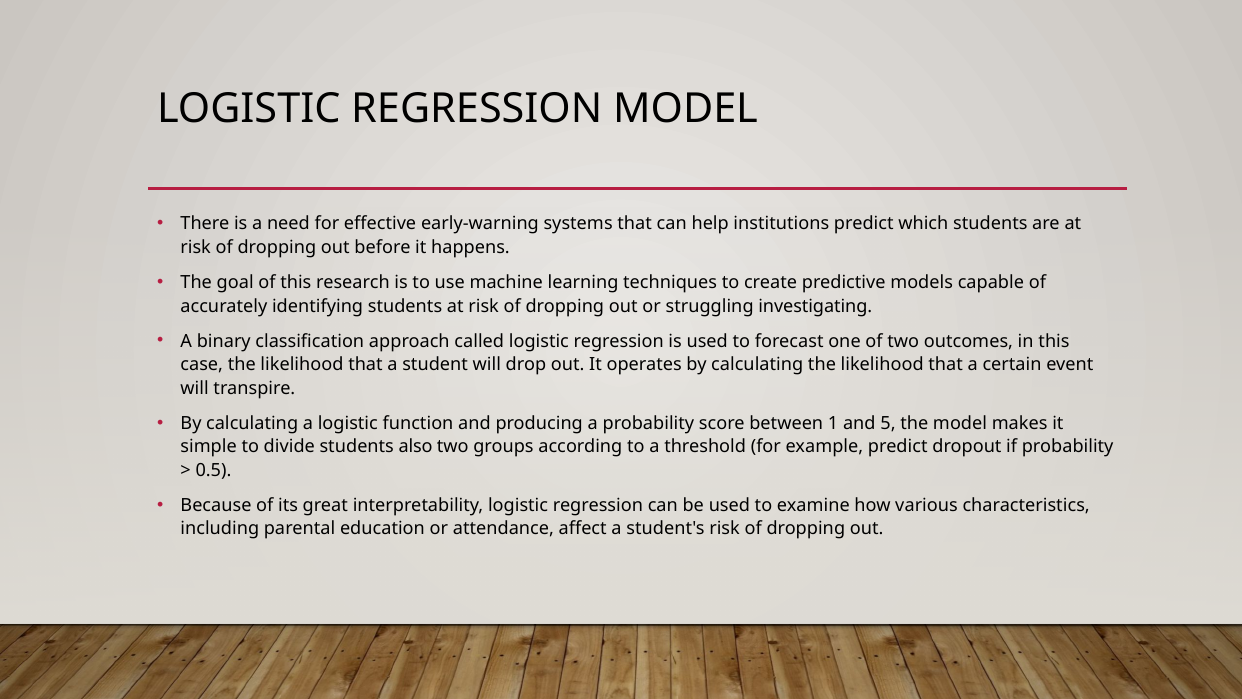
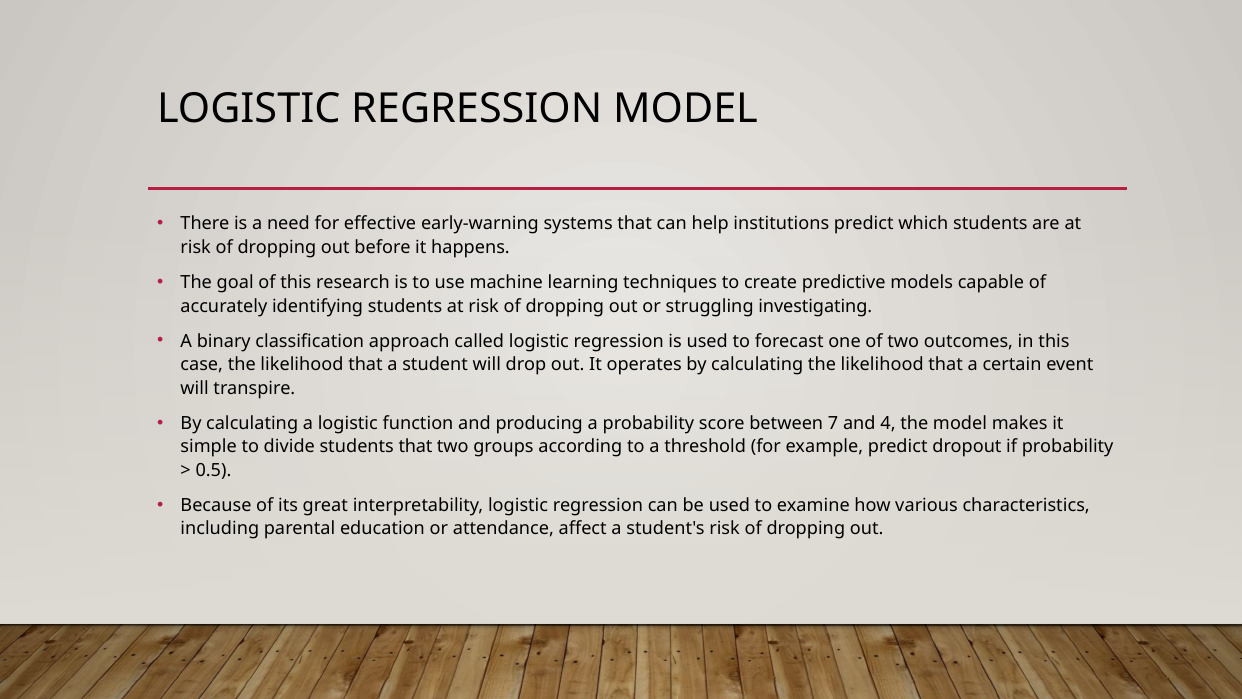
1: 1 -> 7
5: 5 -> 4
students also: also -> that
